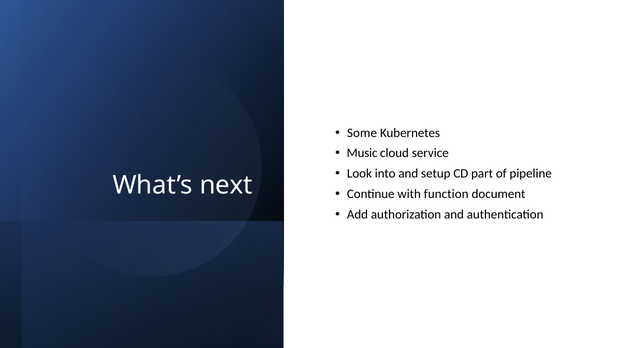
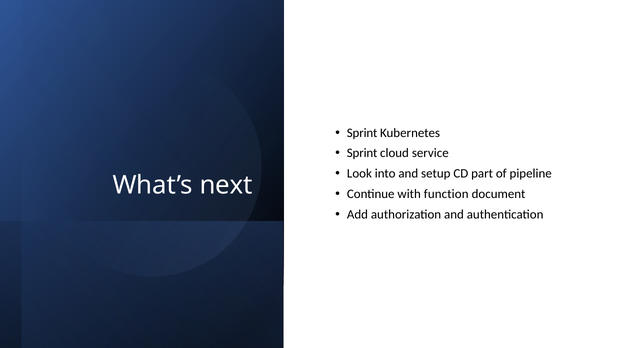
Some at (362, 133): Some -> Sprint
Music at (362, 154): Music -> Sprint
